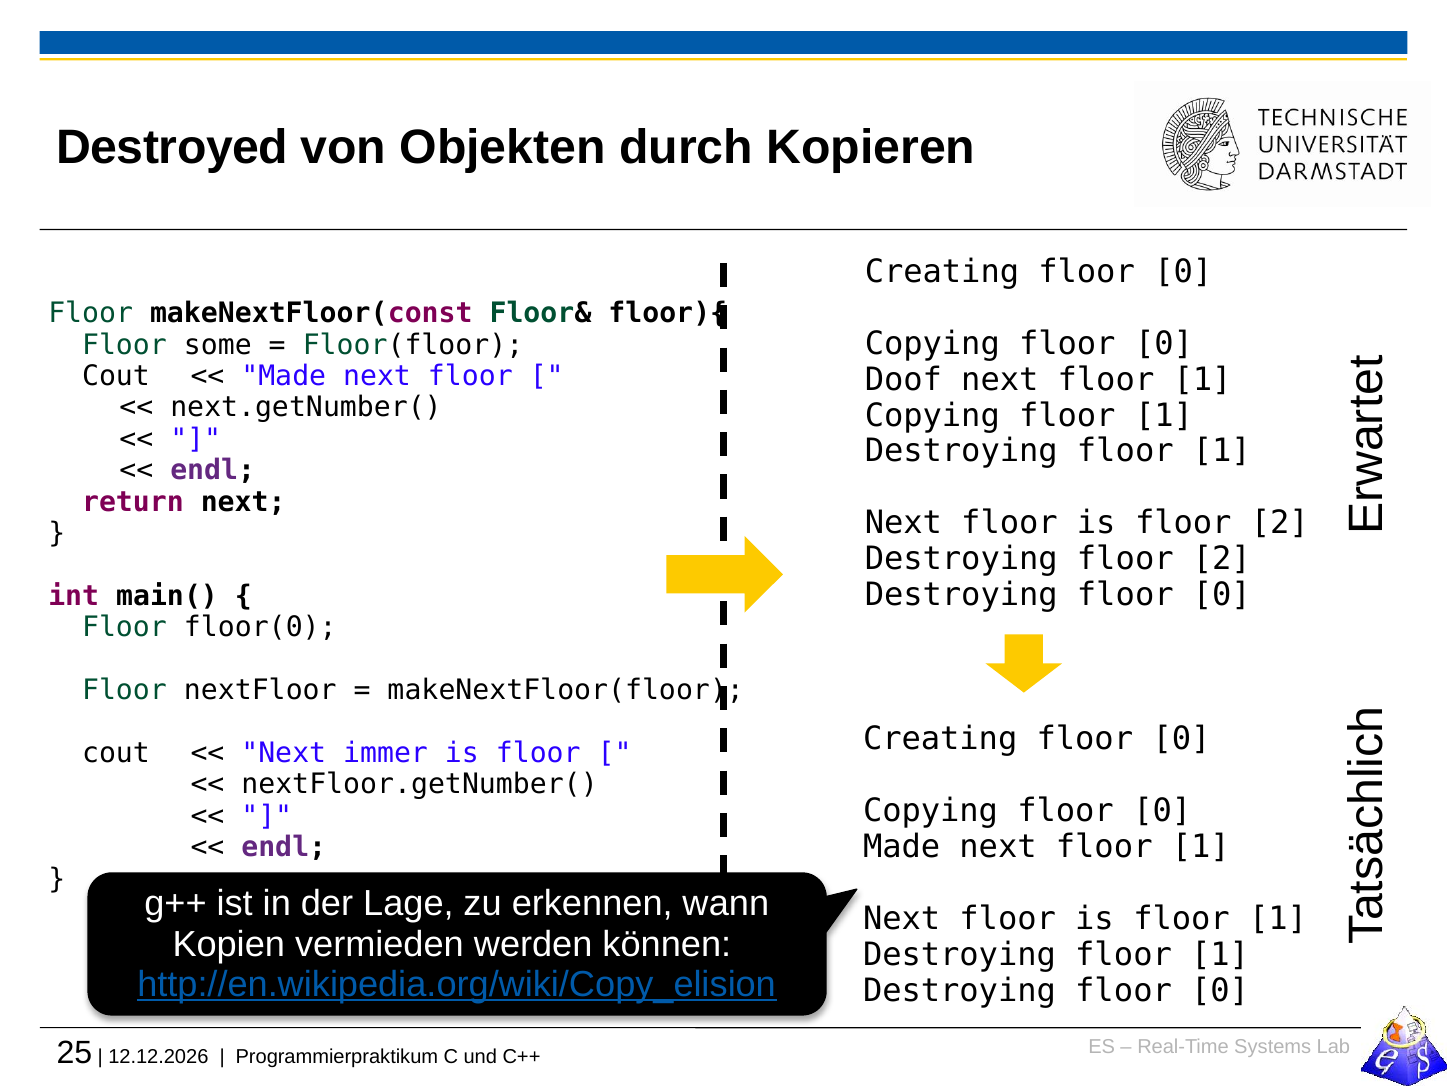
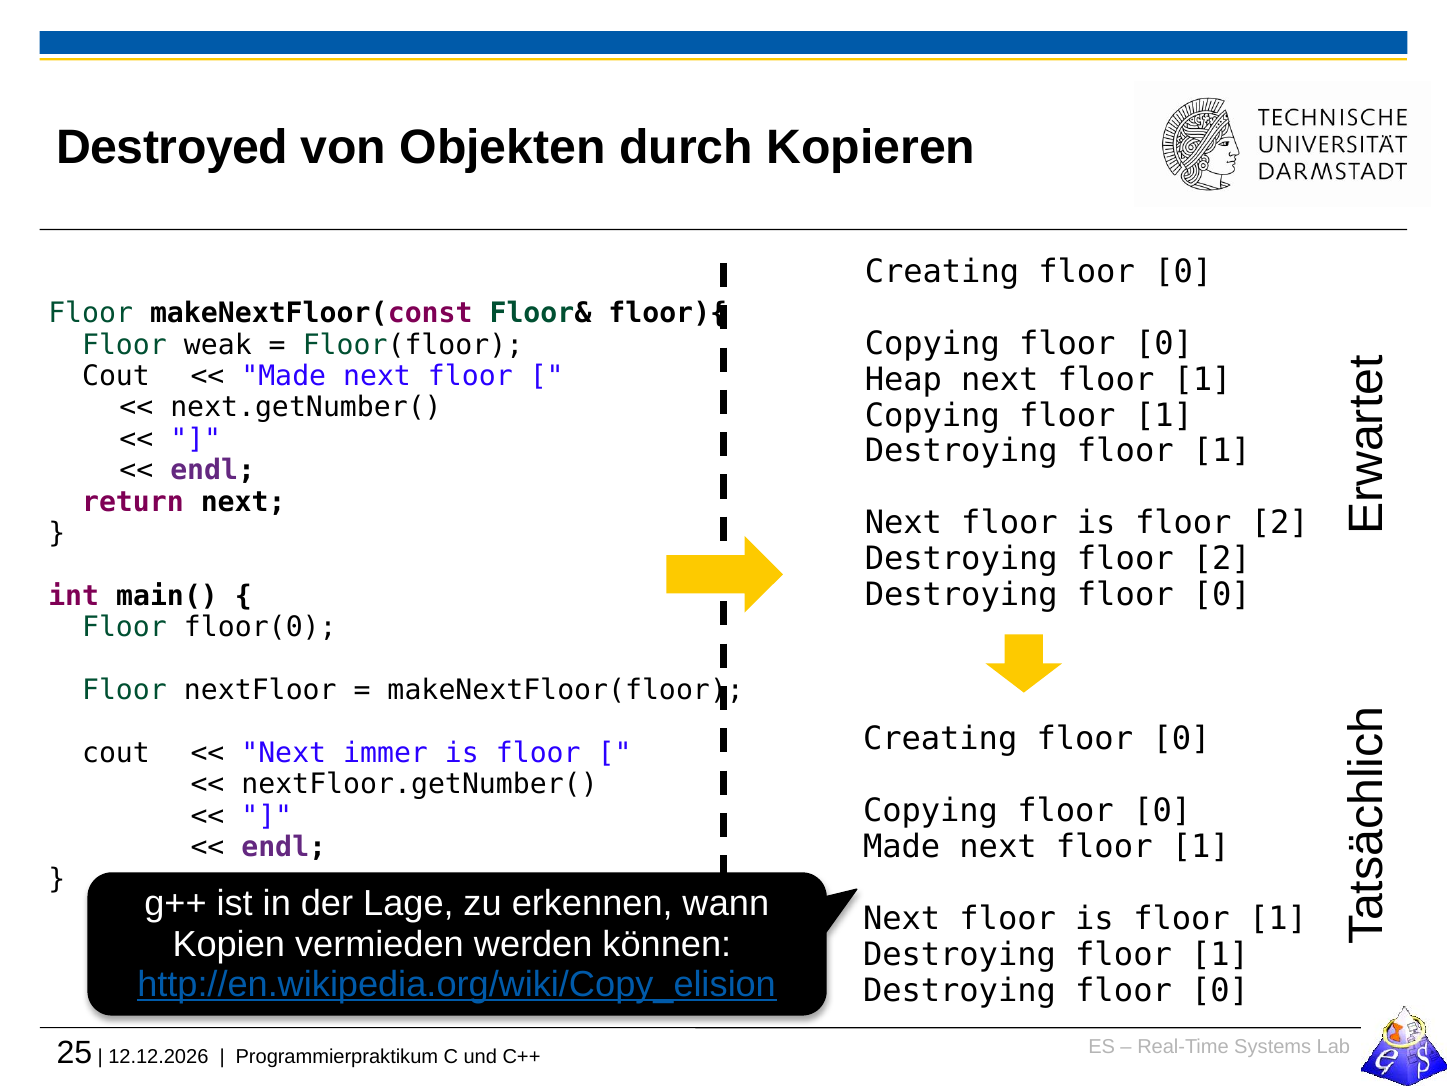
some: some -> weak
Doof: Doof -> Heap
